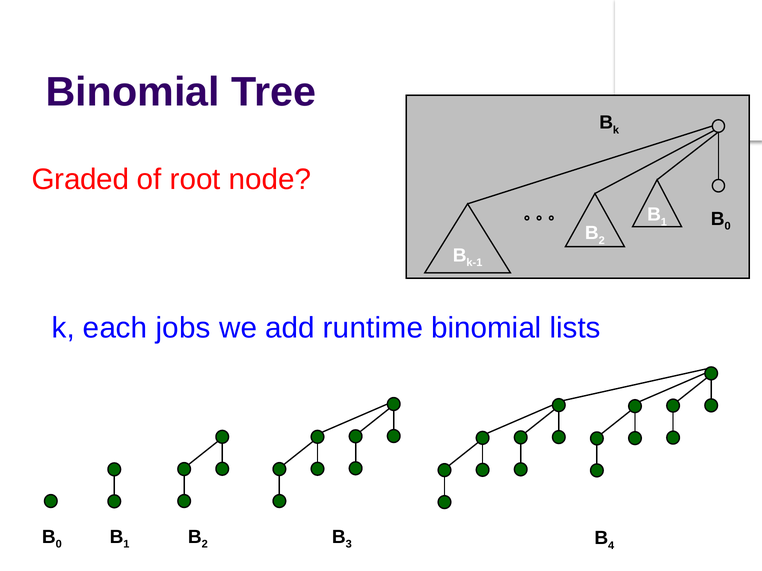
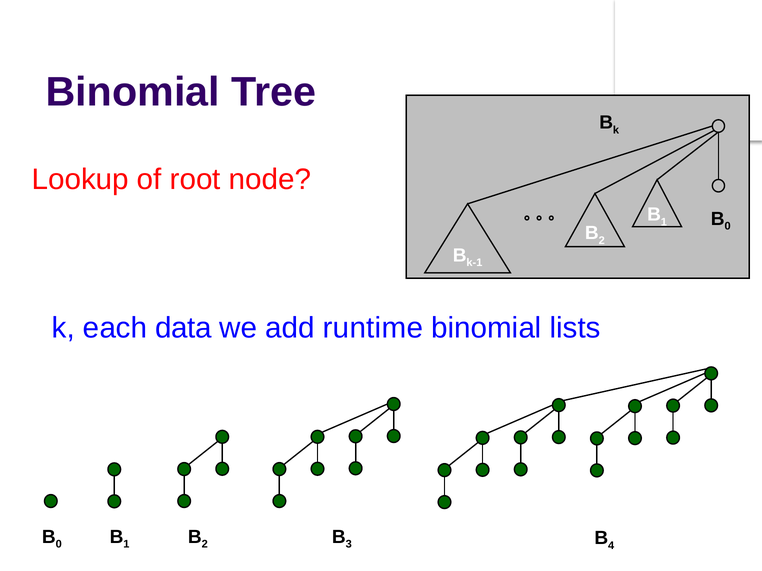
Graded: Graded -> Lookup
jobs: jobs -> data
